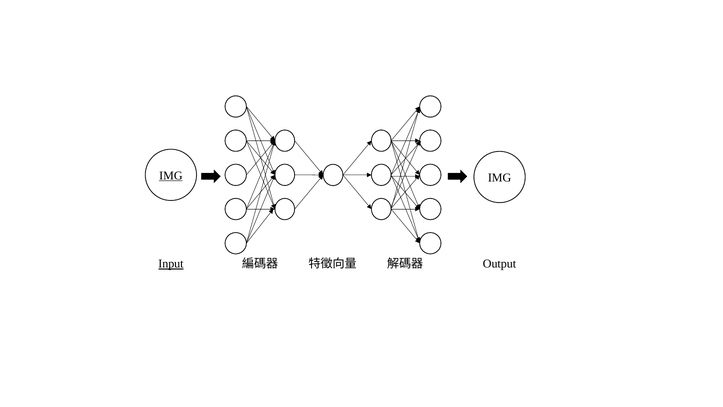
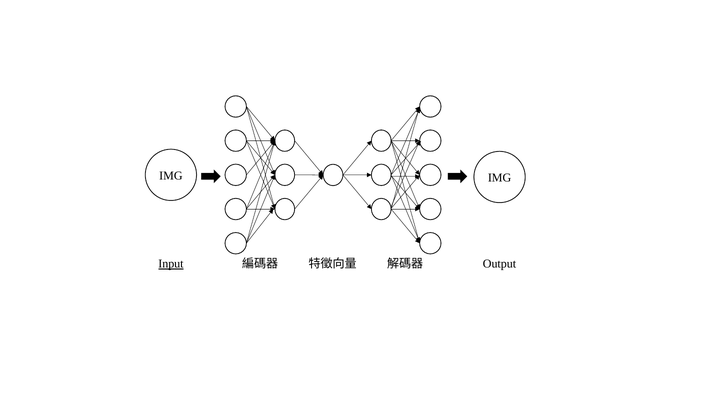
IMG at (171, 176) underline: present -> none
